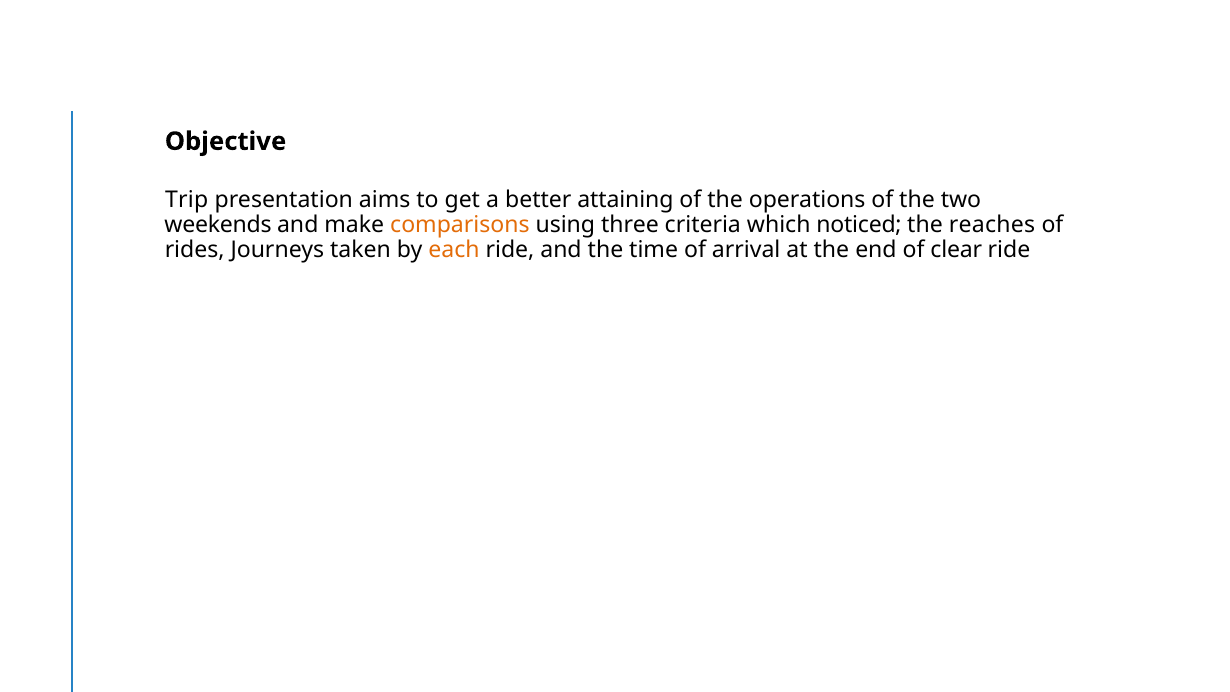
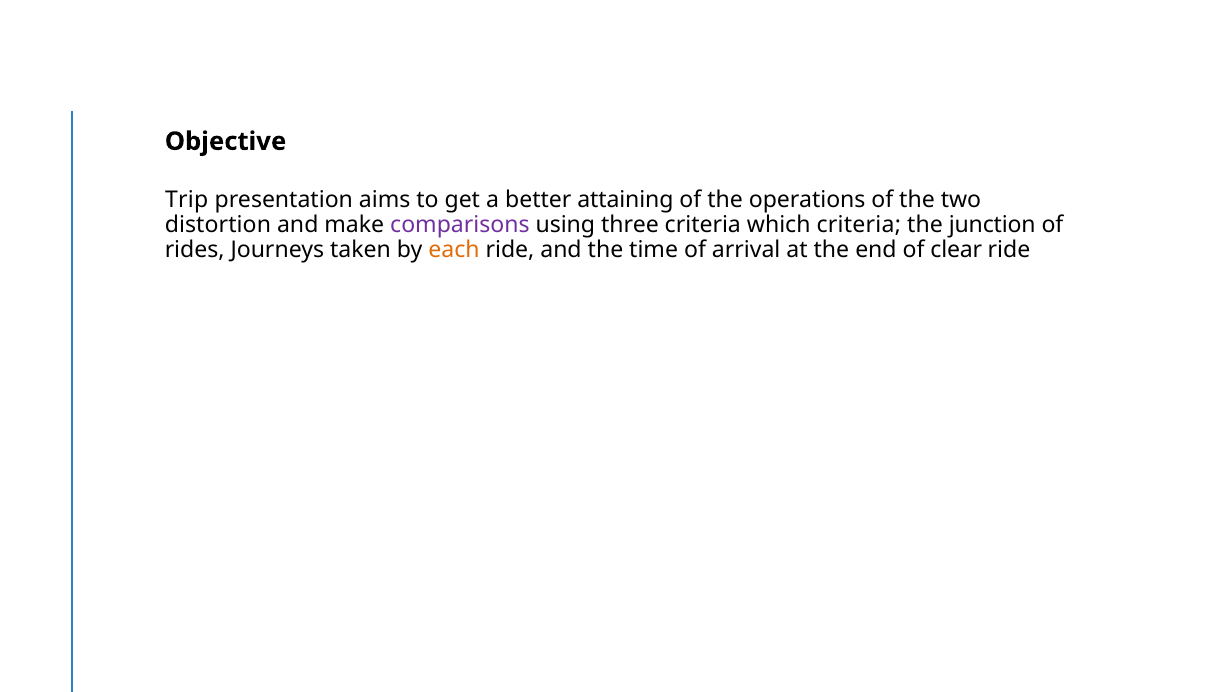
weekends: weekends -> distortion
comparisons colour: orange -> purple
which noticed: noticed -> criteria
reaches: reaches -> junction
